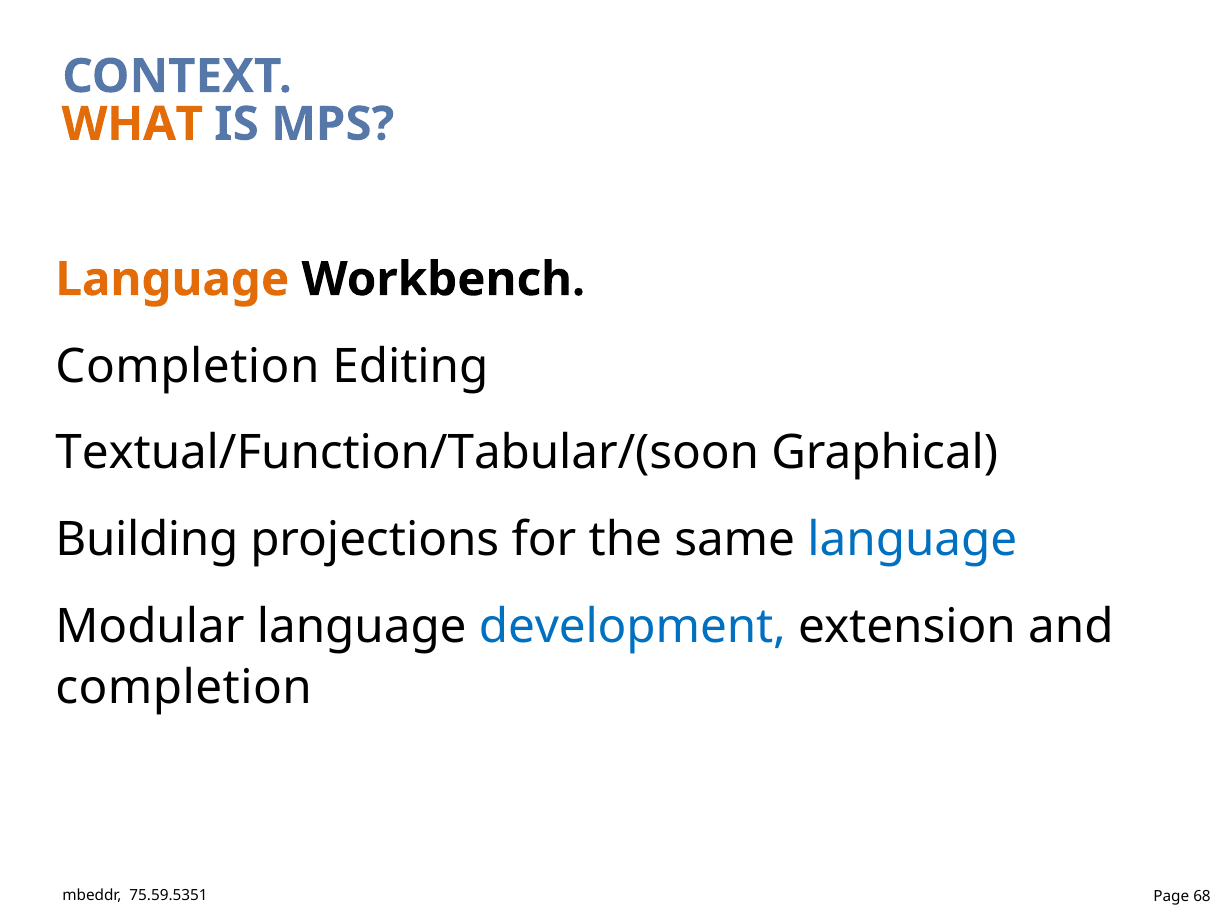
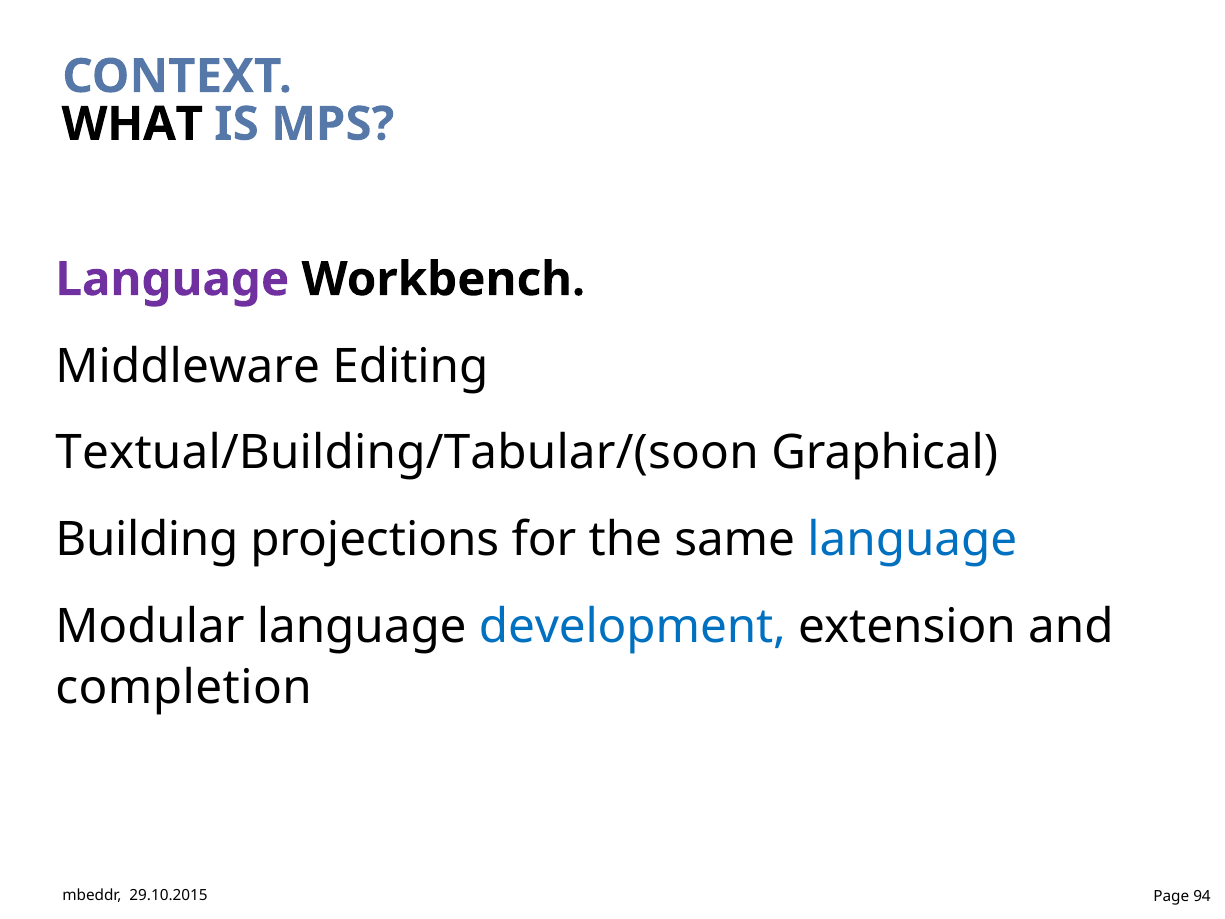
WHAT colour: orange -> black
Language at (172, 279) colour: orange -> purple
Completion at (187, 366): Completion -> Middleware
Textual/Function/Tabular/(soon: Textual/Function/Tabular/(soon -> Textual/Building/Tabular/(soon
75.59.5351: 75.59.5351 -> 29.10.2015
68: 68 -> 94
